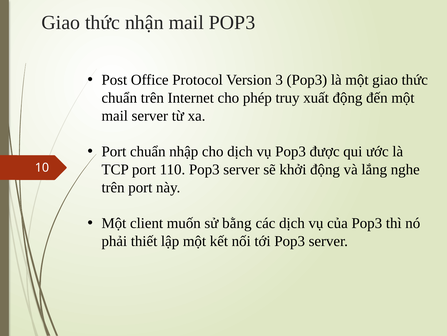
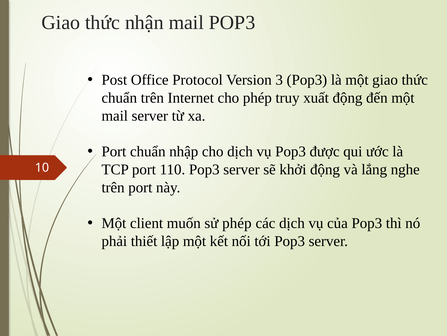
sử bằng: bằng -> phép
